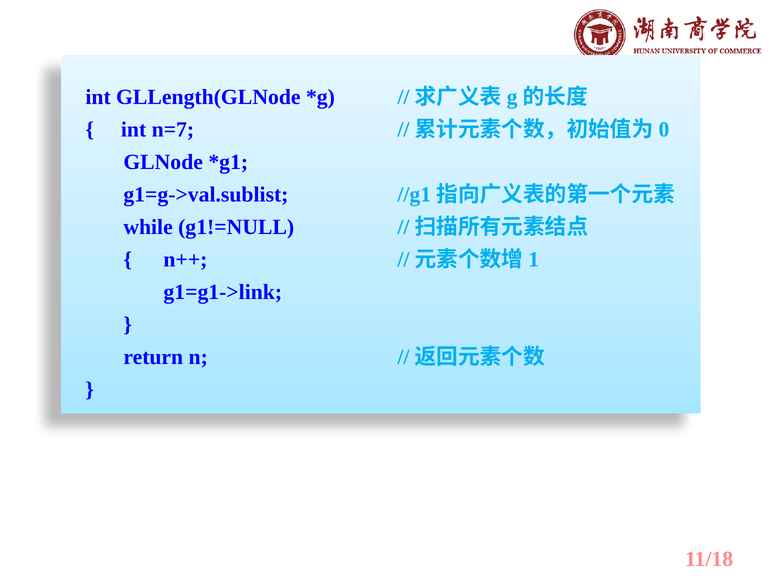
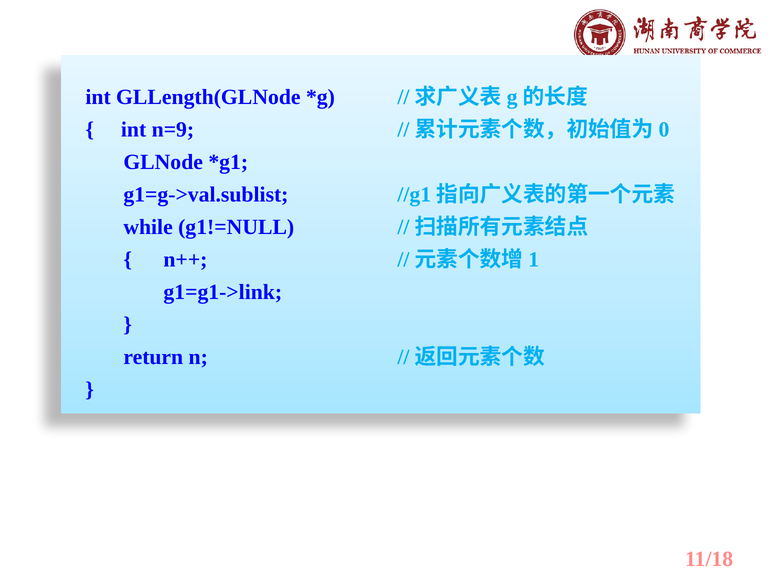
n=7: n=7 -> n=9
